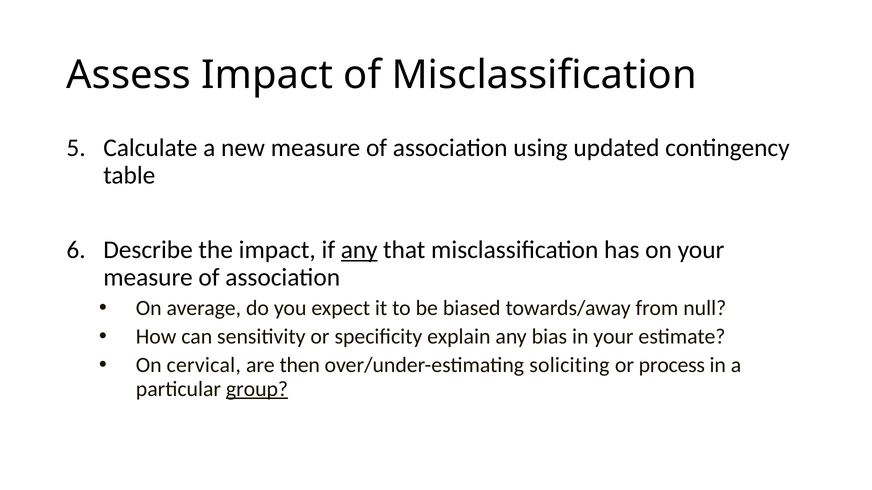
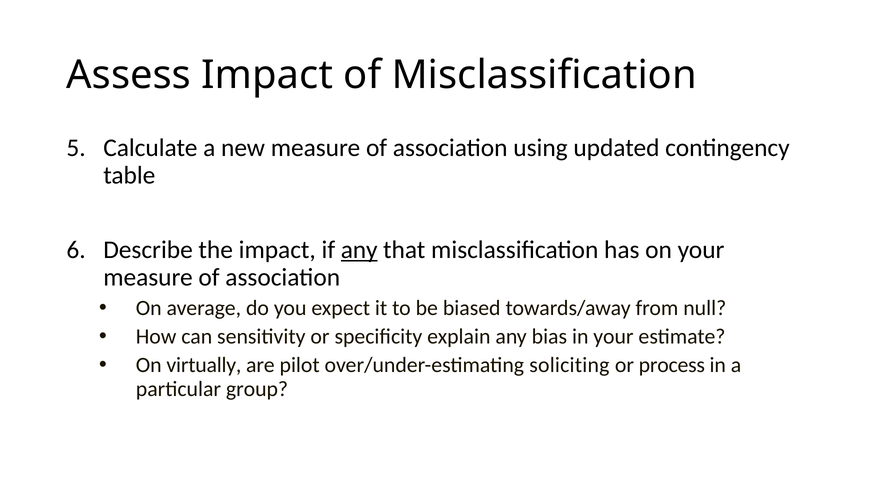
cervical: cervical -> virtually
then: then -> pilot
group underline: present -> none
